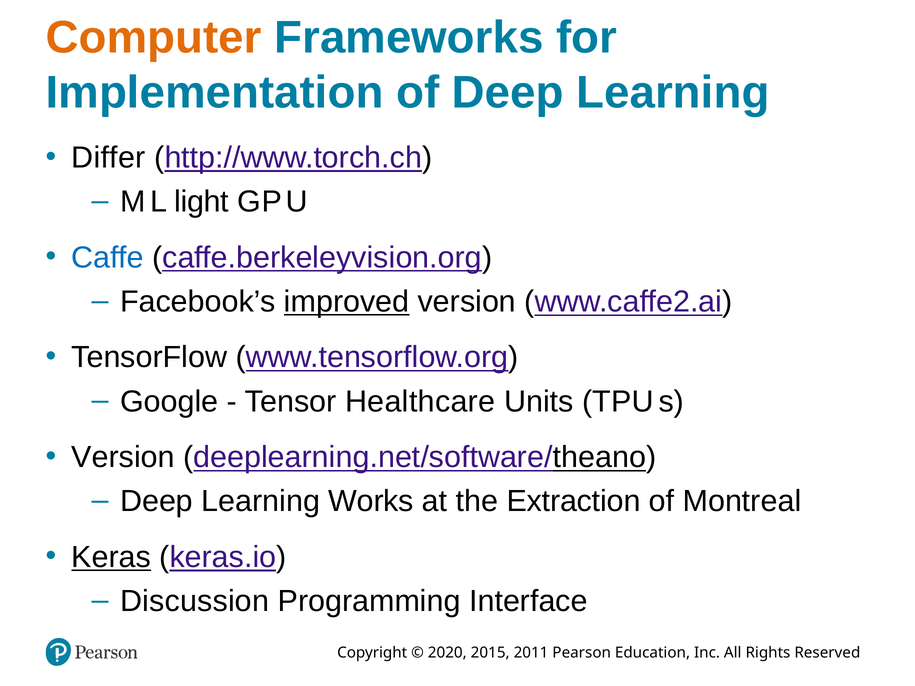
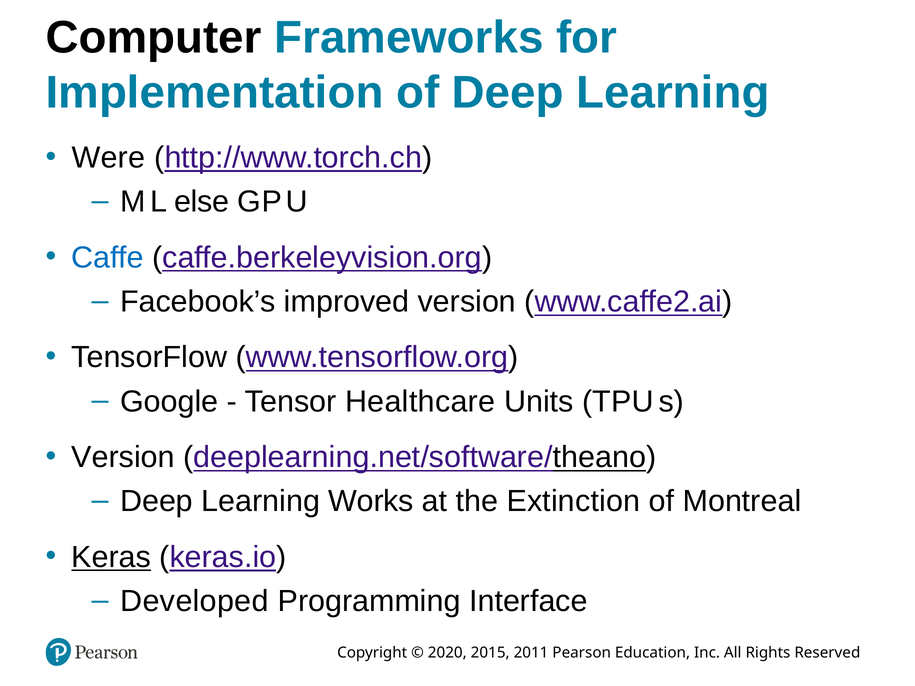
Computer colour: orange -> black
Differ: Differ -> Were
light: light -> else
improved underline: present -> none
Extraction: Extraction -> Extinction
Discussion: Discussion -> Developed
